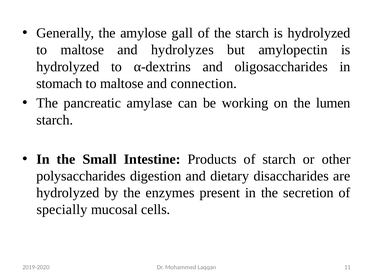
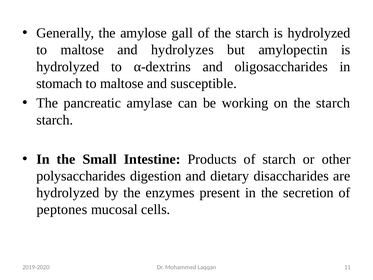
connection: connection -> susceptible
on the lumen: lumen -> starch
specially: specially -> peptones
